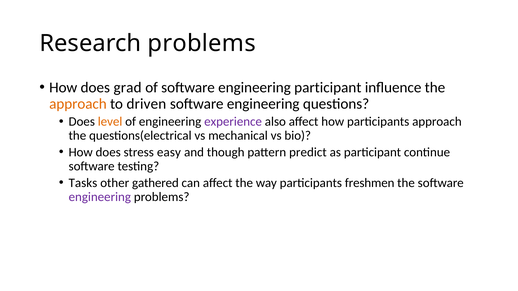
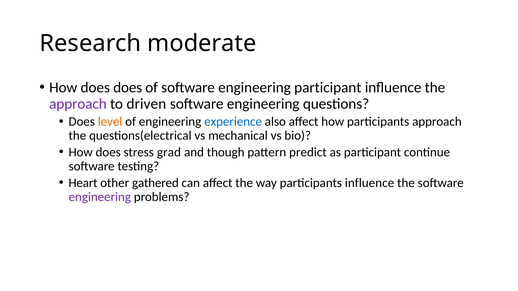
Research problems: problems -> moderate
does grad: grad -> does
approach at (78, 104) colour: orange -> purple
experience colour: purple -> blue
easy: easy -> grad
Tasks: Tasks -> Heart
participants freshmen: freshmen -> influence
